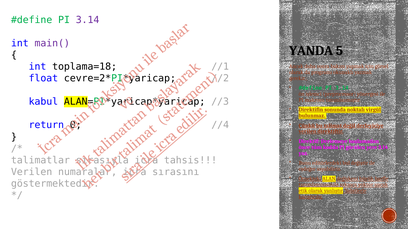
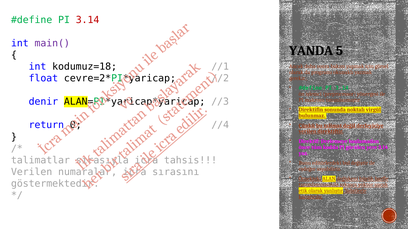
3.14 at (88, 20) colour: purple -> red
toplama=18: toplama=18 -> kodumuz=18
kabul: kabul -> denir
